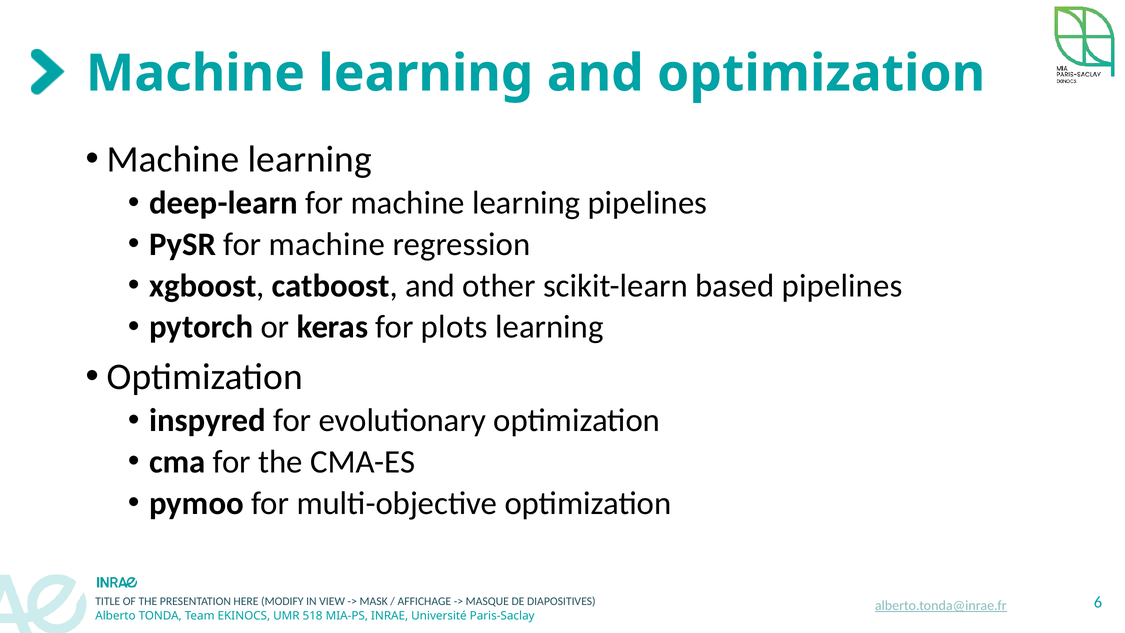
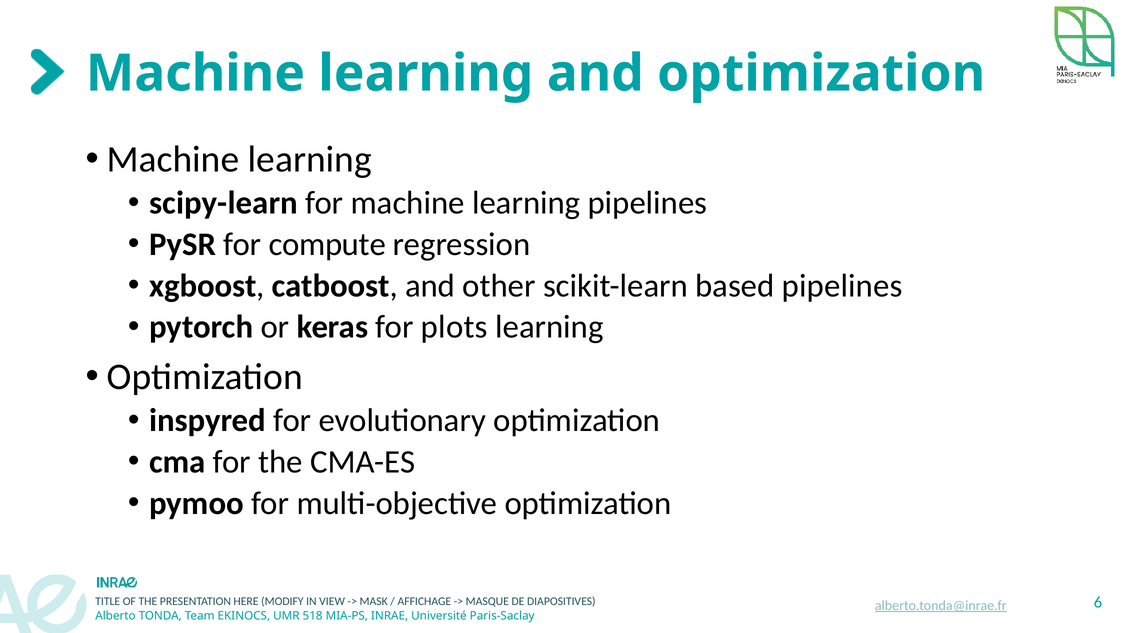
deep-learn: deep-learn -> scipy-learn
PySR for machine: machine -> compute
